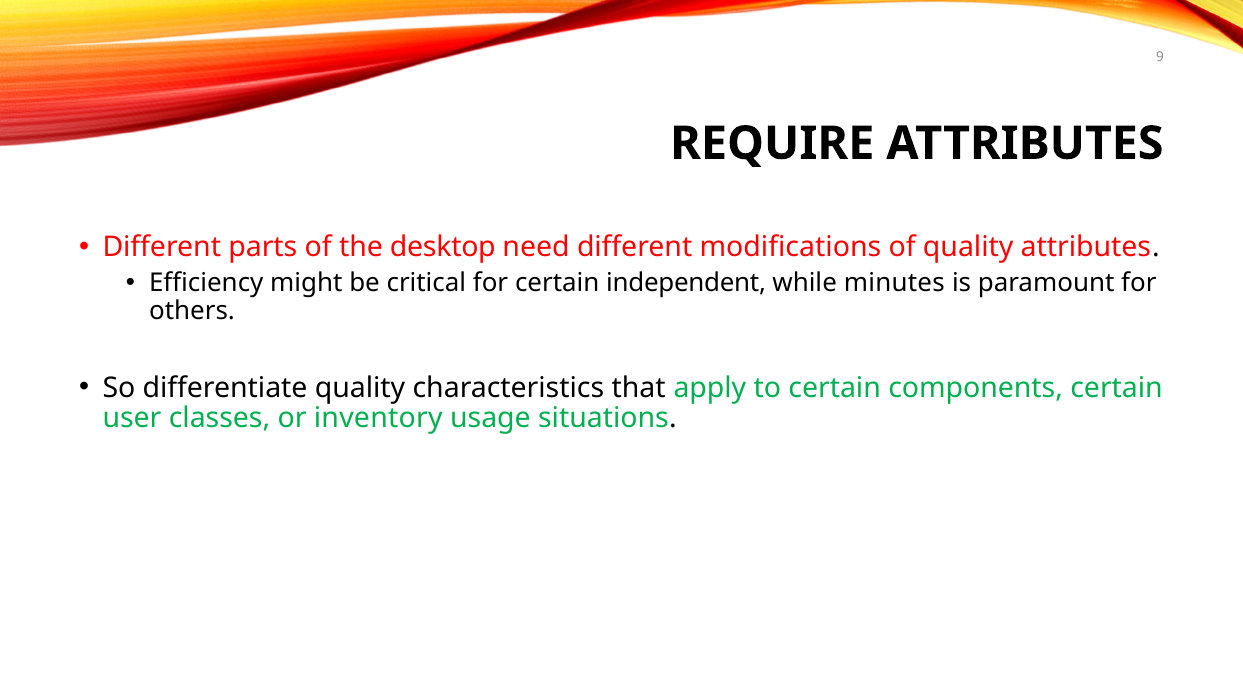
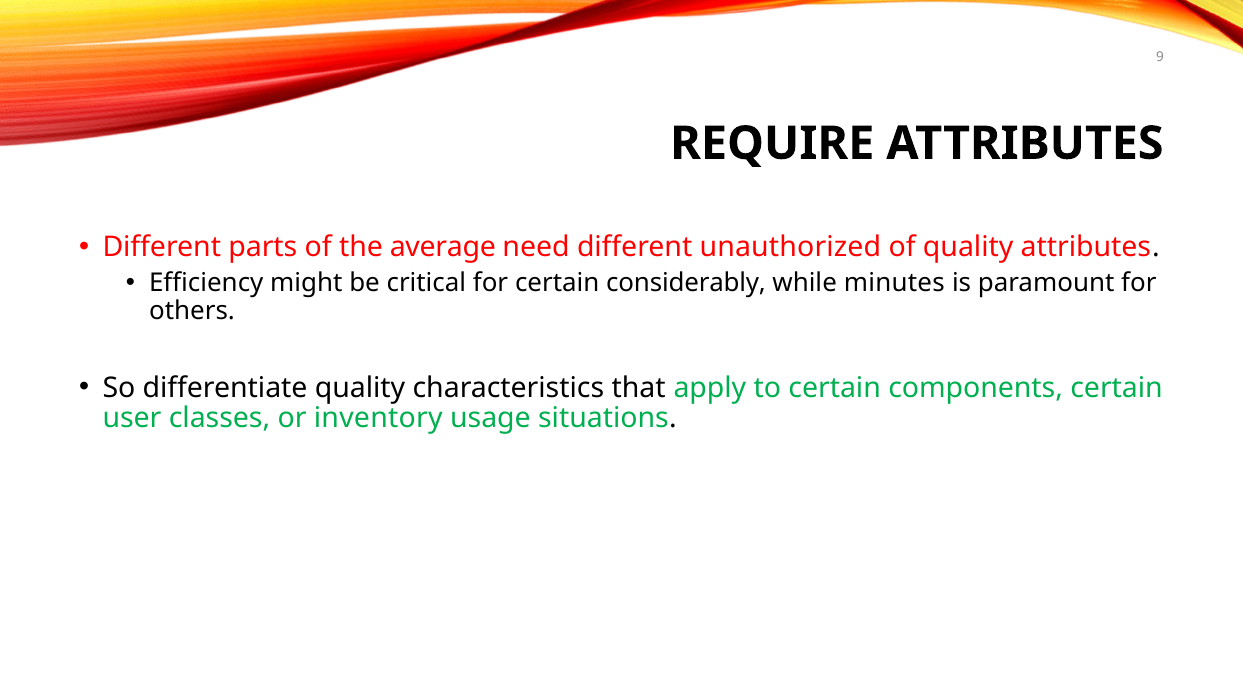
desktop: desktop -> average
modifications: modifications -> unauthorized
independent: independent -> considerably
